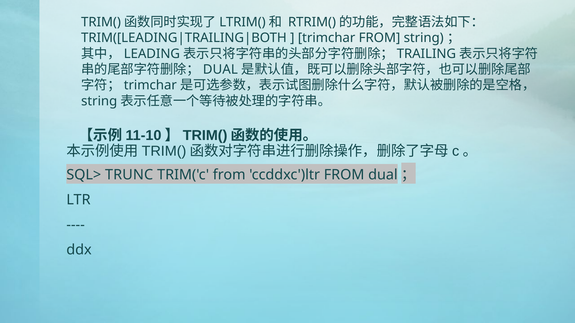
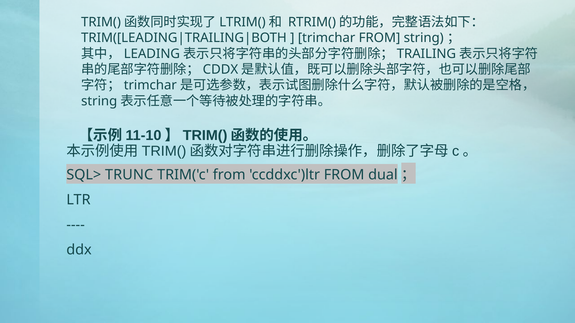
DUAL at (220, 70): DUAL -> CDDX
